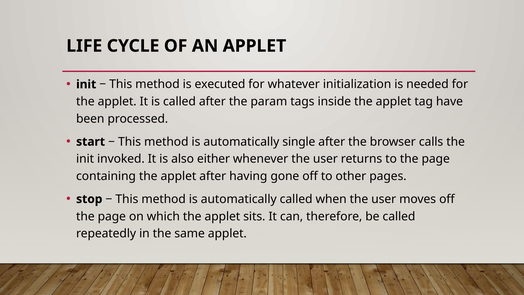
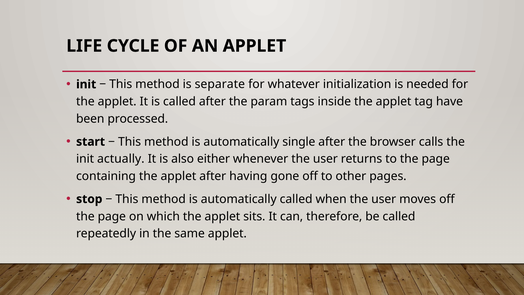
executed: executed -> separate
invoked: invoked -> actually
